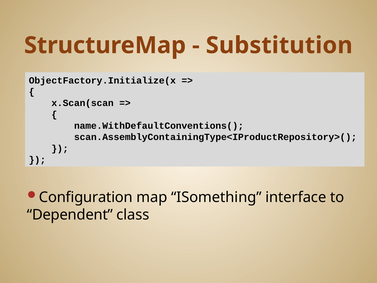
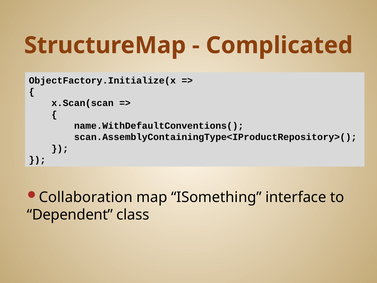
Substitution: Substitution -> Complicated
Configuration: Configuration -> Collaboration
